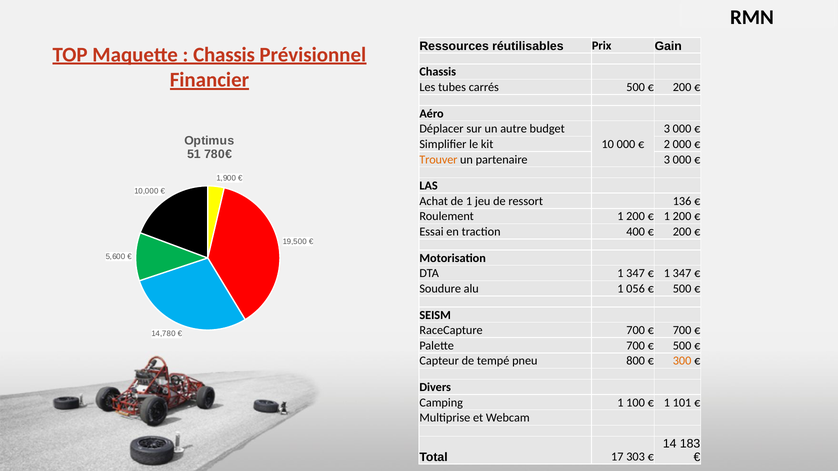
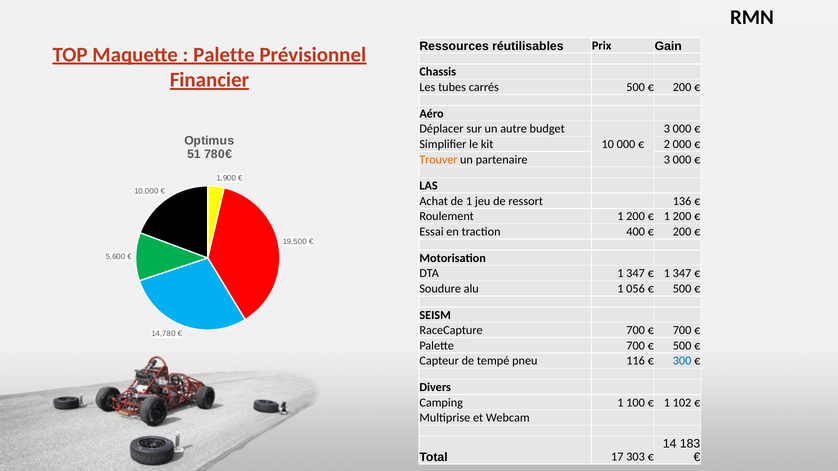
Chassis at (224, 55): Chassis -> Palette
800: 800 -> 116
300 colour: orange -> blue
101: 101 -> 102
